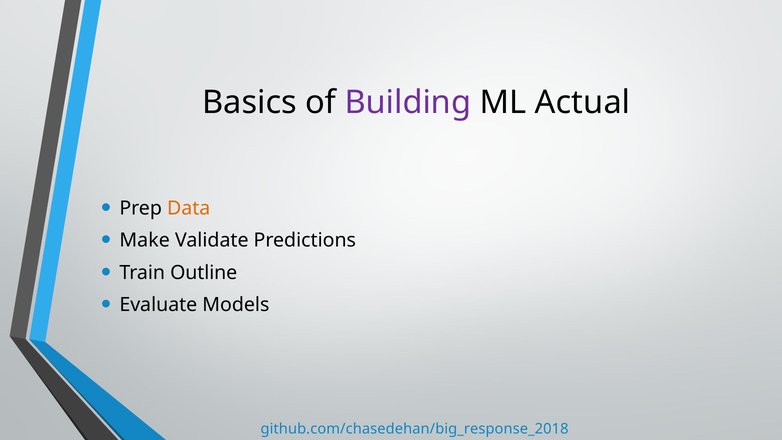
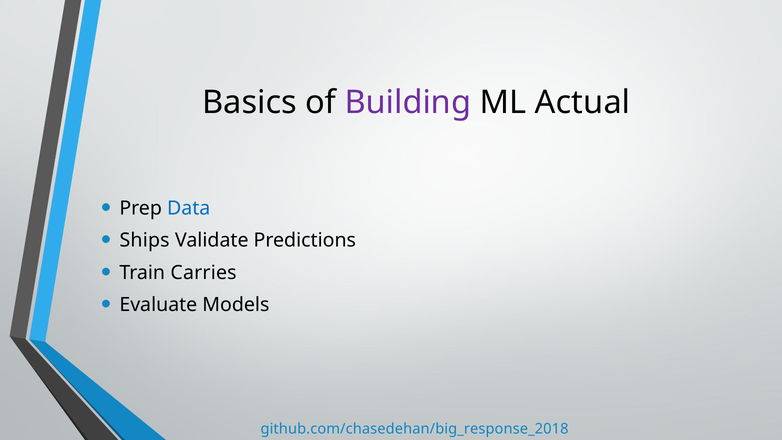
Data colour: orange -> blue
Make: Make -> Ships
Outline: Outline -> Carries
